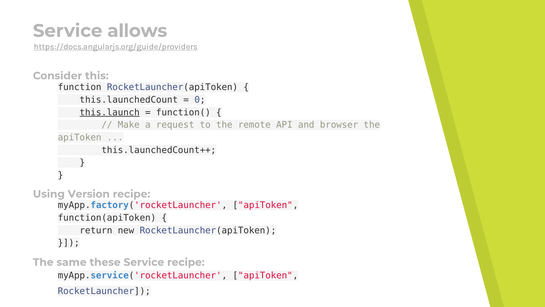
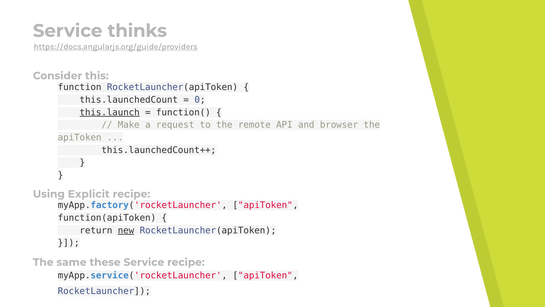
allows: allows -> thinks
Version: Version -> Explicit
new underline: none -> present
